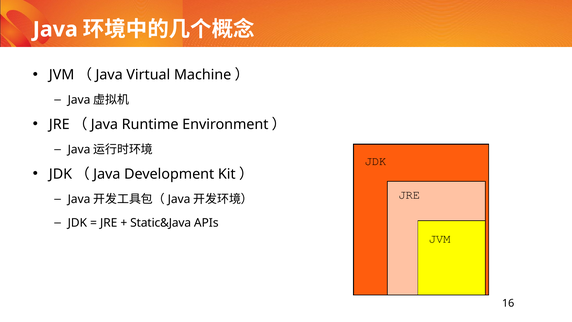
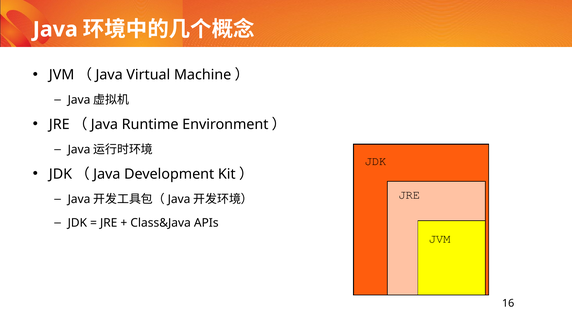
Static&Java: Static&Java -> Class&Java
